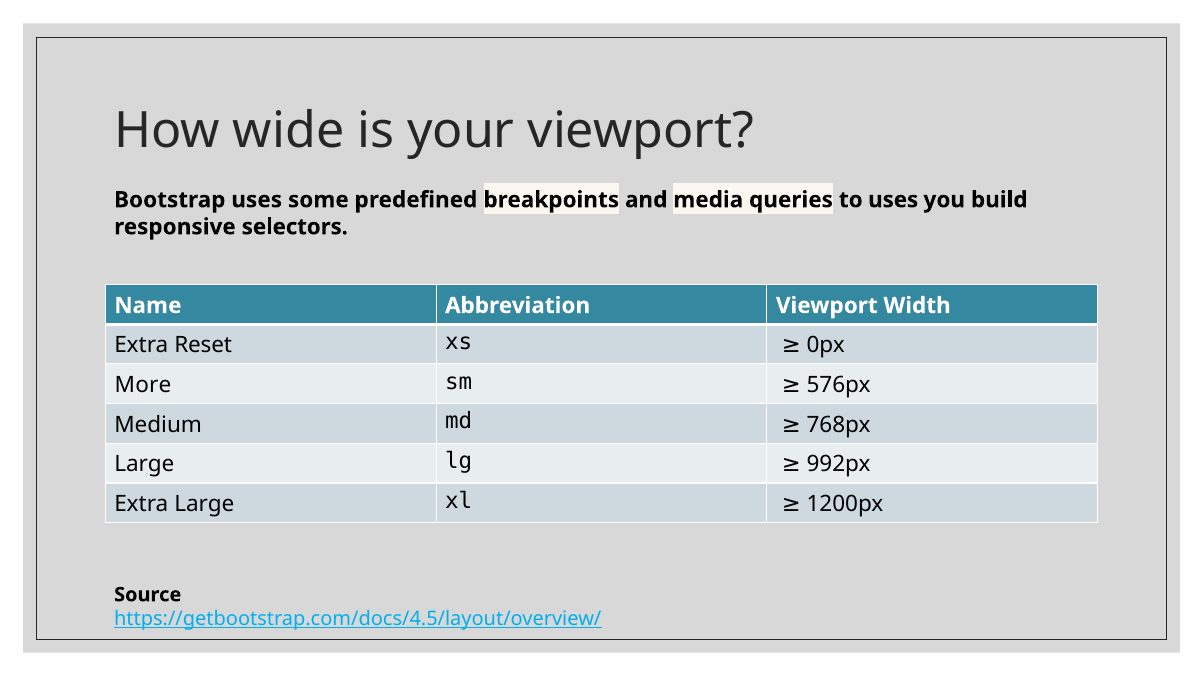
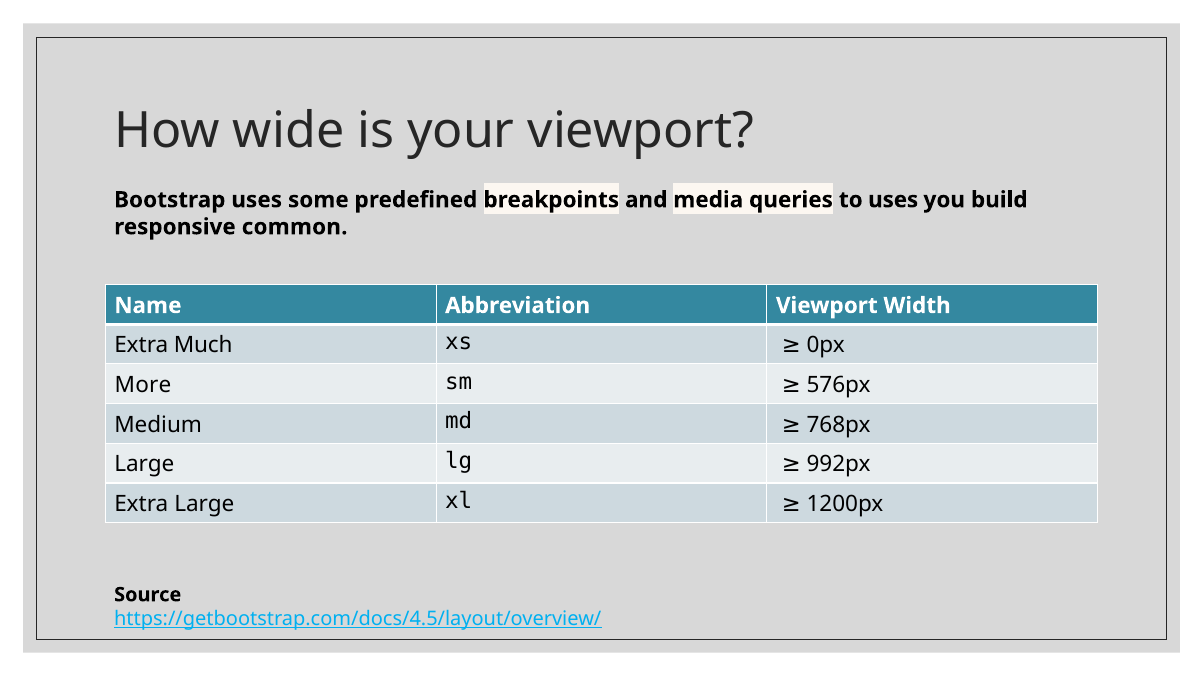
selectors: selectors -> common
Reset: Reset -> Much
